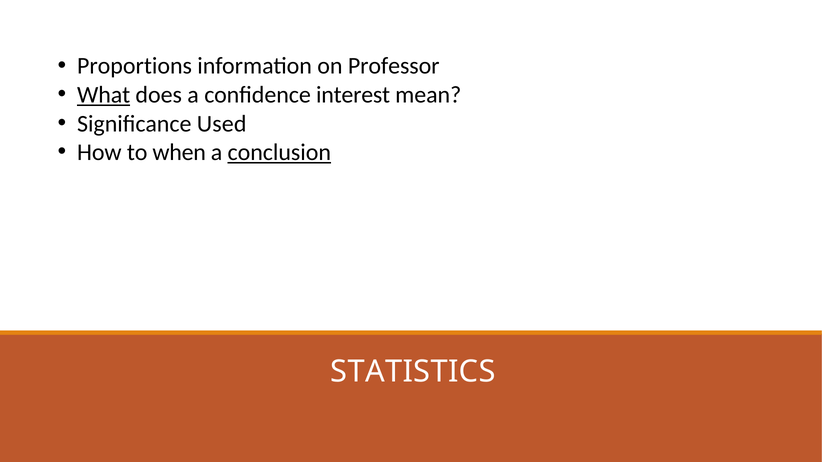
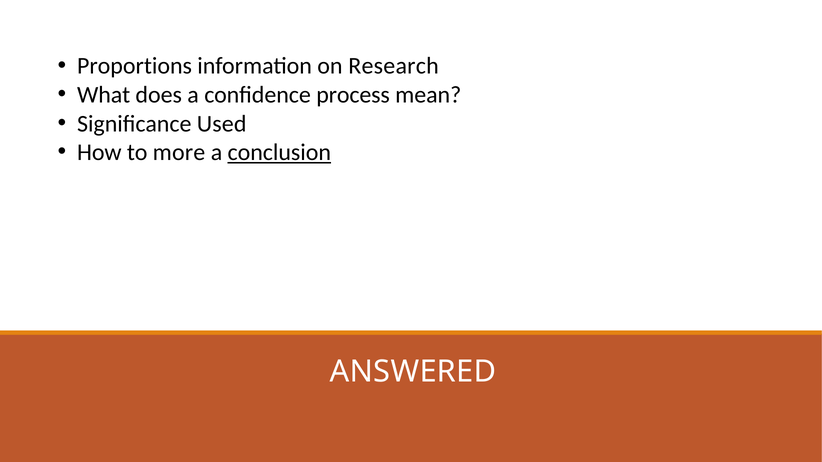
Professor: Professor -> Research
What underline: present -> none
interest: interest -> process
when: when -> more
STATISTICS: STATISTICS -> ANSWERED
